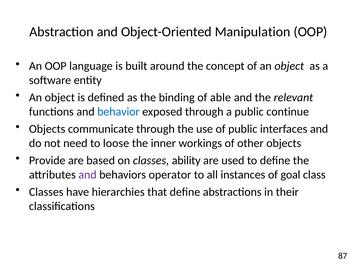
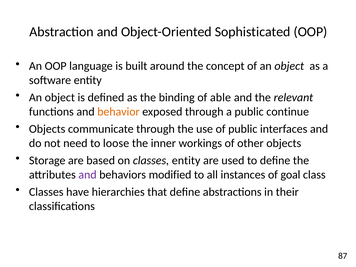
Manipulation: Manipulation -> Sophisticated
behavior colour: blue -> orange
Provide: Provide -> Storage
classes ability: ability -> entity
operator: operator -> modified
